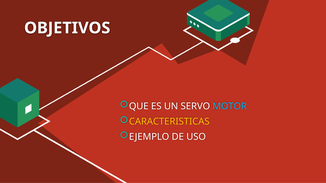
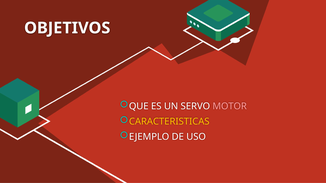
MOTOR colour: light blue -> pink
